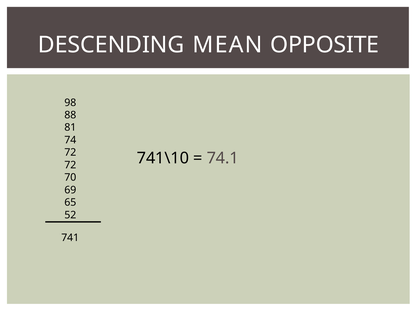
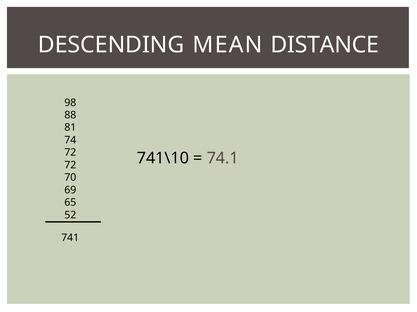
OPPOSITE: OPPOSITE -> DISTANCE
